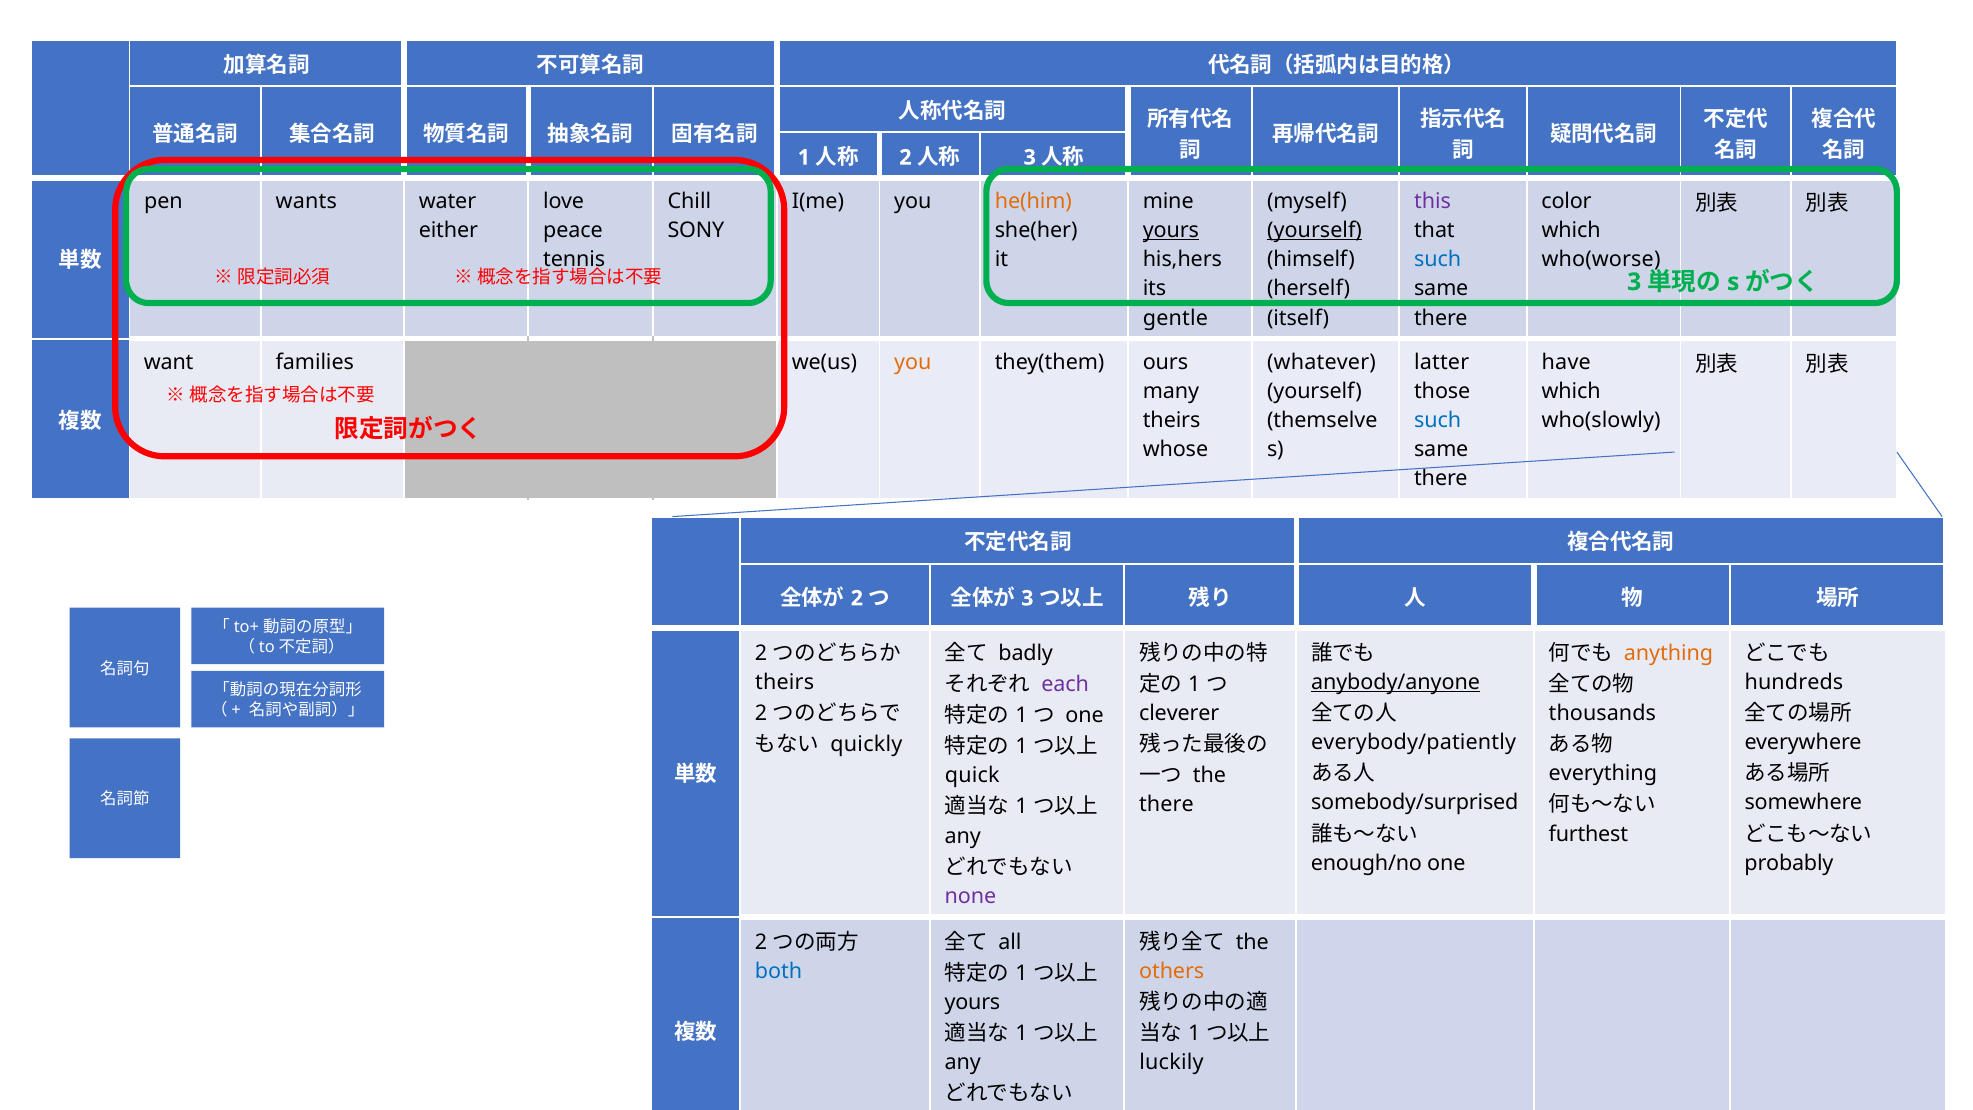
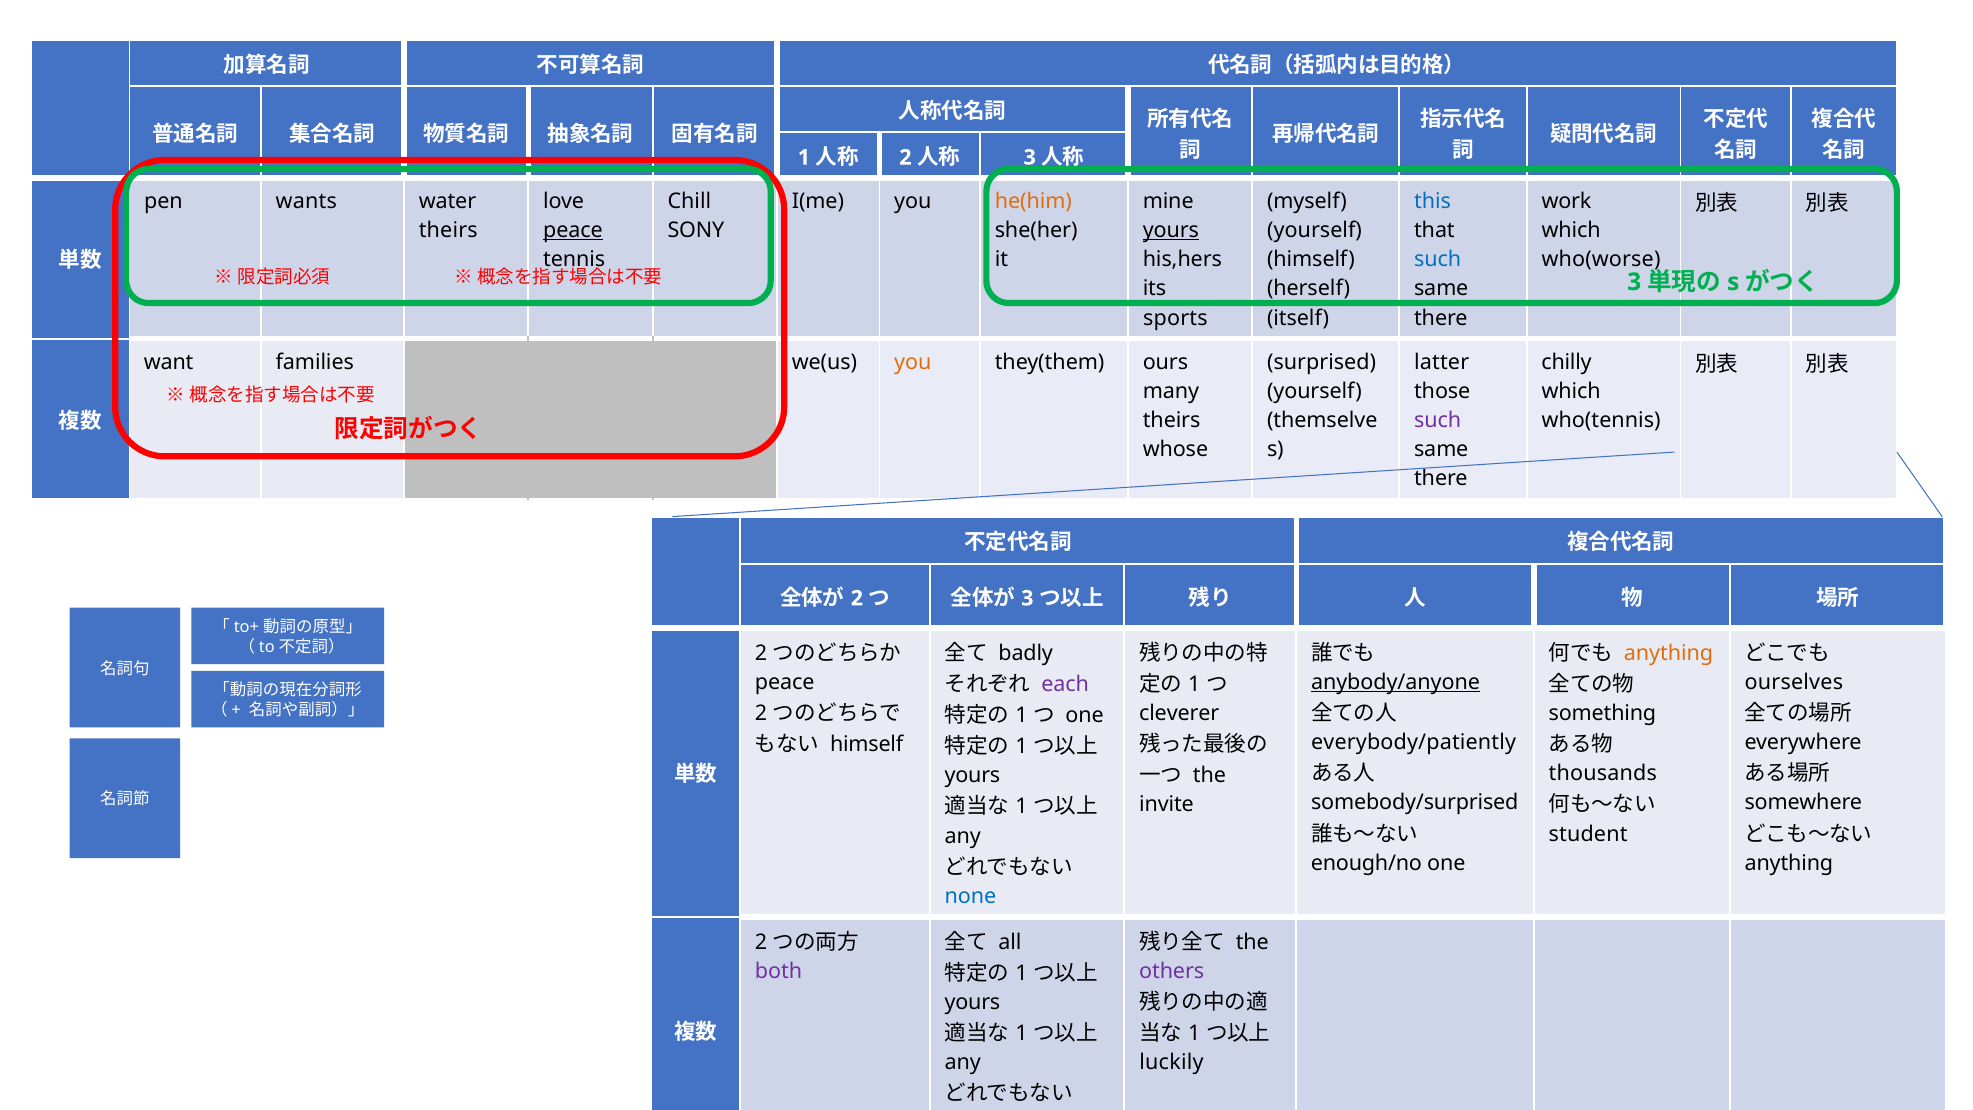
this colour: purple -> blue
color: color -> work
either at (448, 231): either -> theirs
peace at (573, 231) underline: none -> present
yourself at (1315, 231) underline: present -> none
gentle: gentle -> sports
whatever: whatever -> surprised
have: have -> chilly
such at (1438, 420) colour: blue -> purple
who(slowly: who(slowly -> who(tennis
theirs at (785, 682): theirs -> peace
hundreds: hundreds -> ourselves
thousands: thousands -> something
quickly at (866, 744): quickly -> himself
everything: everything -> thousands
quick at (972, 776): quick -> yours
there at (1166, 805): there -> invite
furthest: furthest -> student
probably at (1789, 863): probably -> anything
none at (971, 896) colour: purple -> blue
both colour: blue -> purple
others colour: orange -> purple
